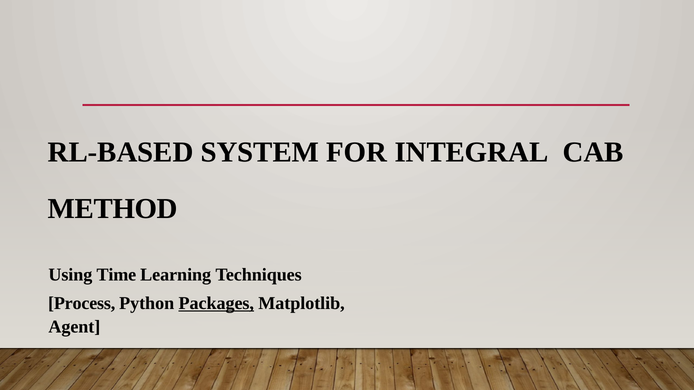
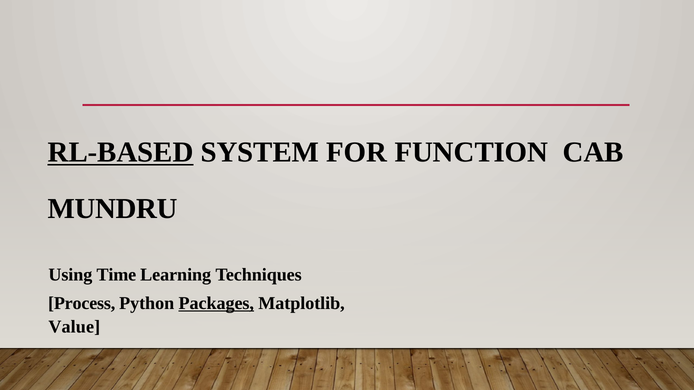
RL-BASED underline: none -> present
INTEGRAL: INTEGRAL -> FUNCTION
METHOD: METHOD -> MUNDRU
Agent: Agent -> Value
